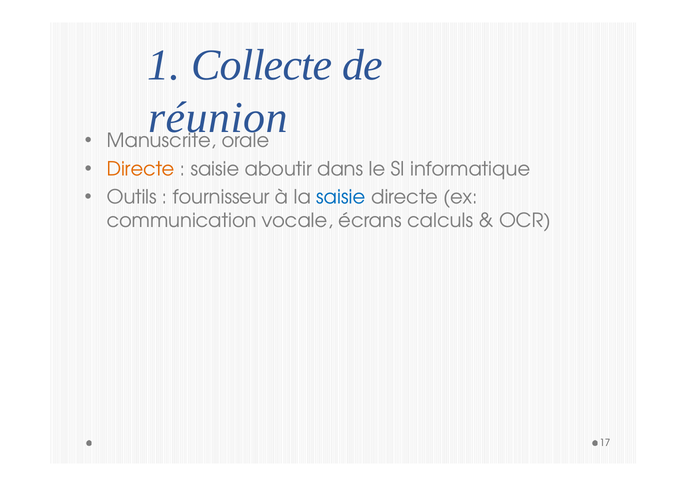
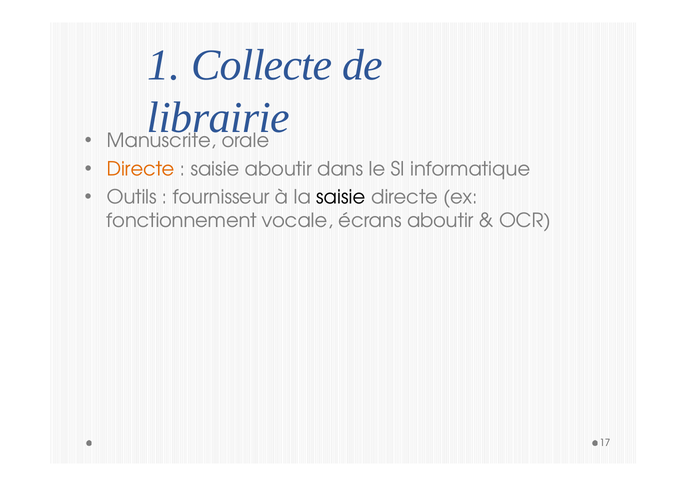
réunion: réunion -> librairie
saisie at (341, 197) colour: blue -> black
communication: communication -> fonctionnement
écrans calculs: calculs -> aboutir
